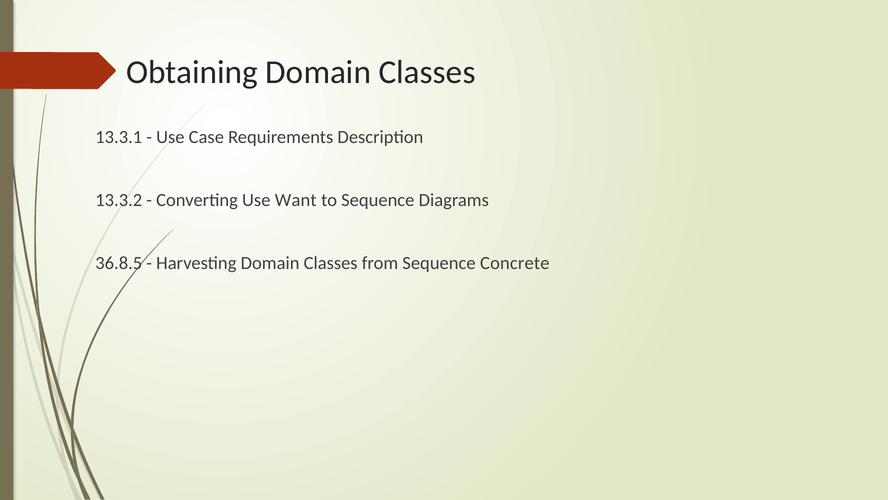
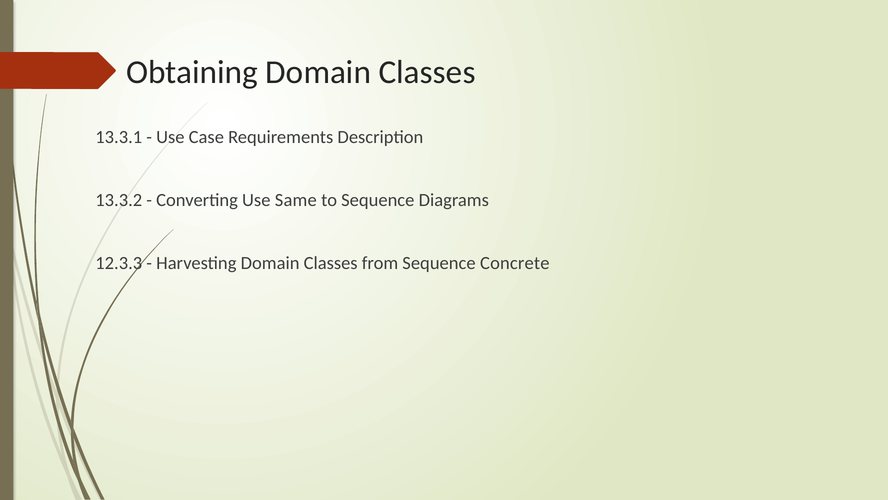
Want: Want -> Same
36.8.5: 36.8.5 -> 12.3.3
